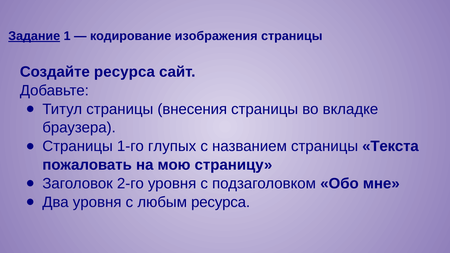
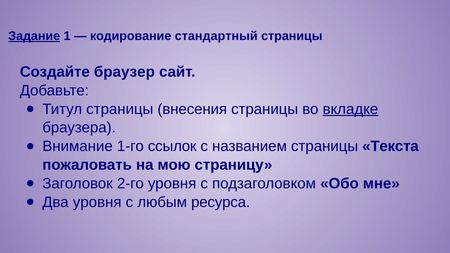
изображения: изображения -> стандартный
Создайте ресурса: ресурса -> браузер
вкладке underline: none -> present
Страницы at (78, 146): Страницы -> Внимание
глупых: глупых -> ссылок
